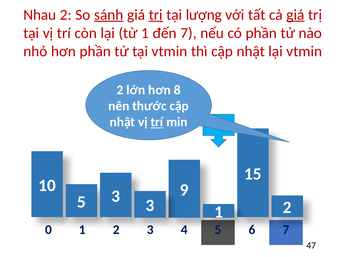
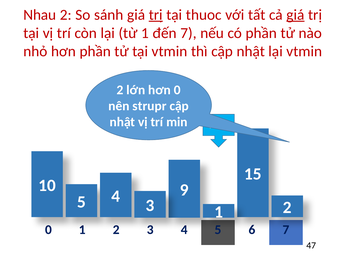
sánh underline: present -> none
lượng: lượng -> thuoc
hơn 8: 8 -> 0
thước: thước -> strupr
trí at (157, 122) underline: present -> none
5 3: 3 -> 4
